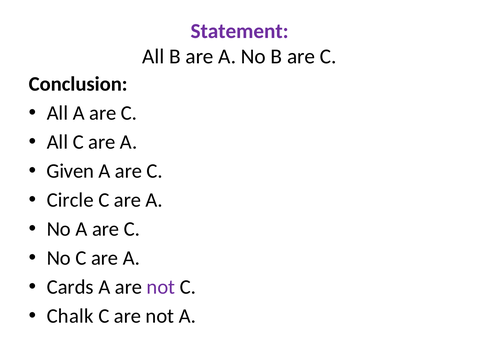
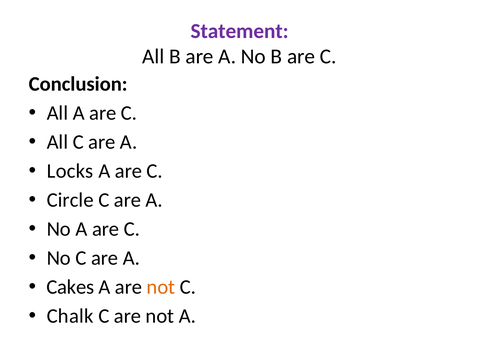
Given: Given -> Locks
Cards: Cards -> Cakes
not at (161, 287) colour: purple -> orange
